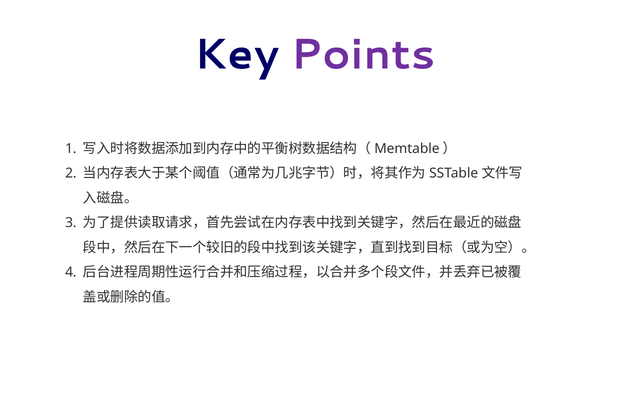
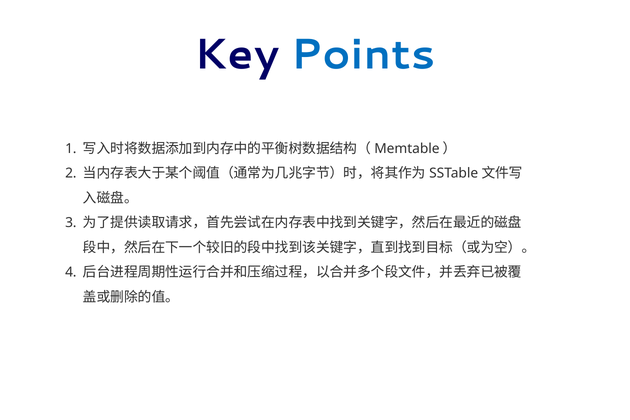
Points colour: purple -> blue
